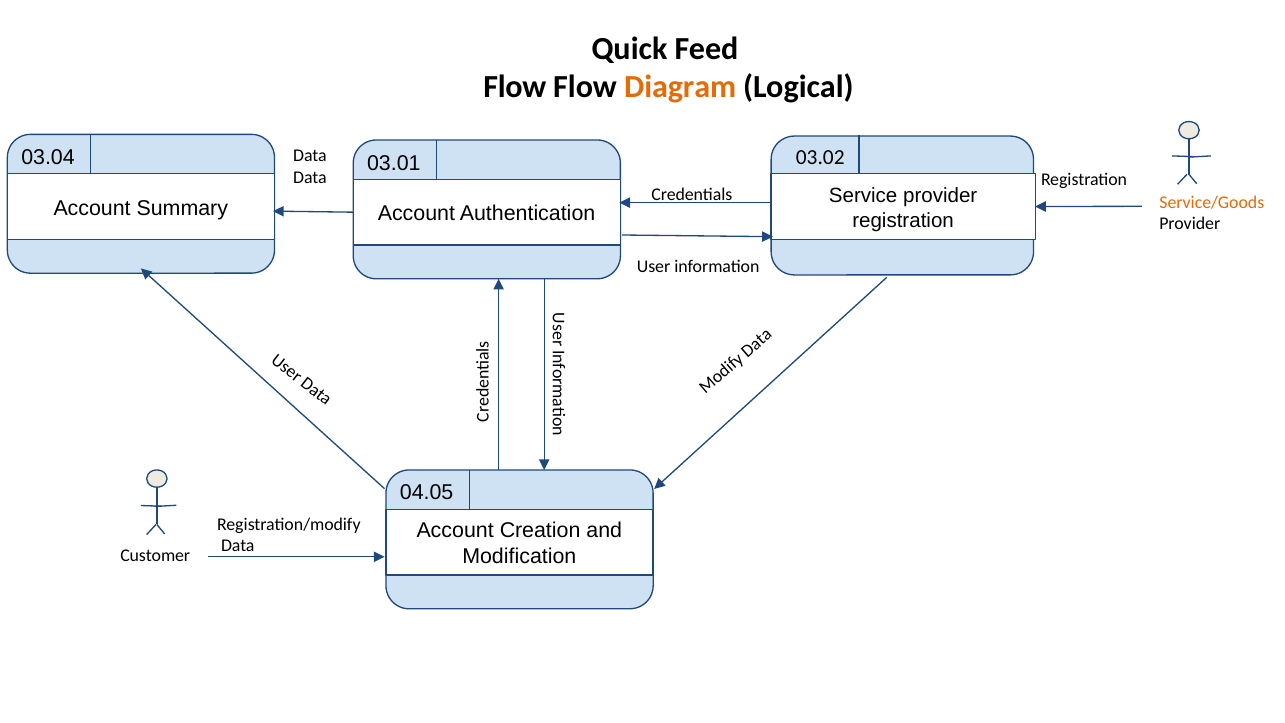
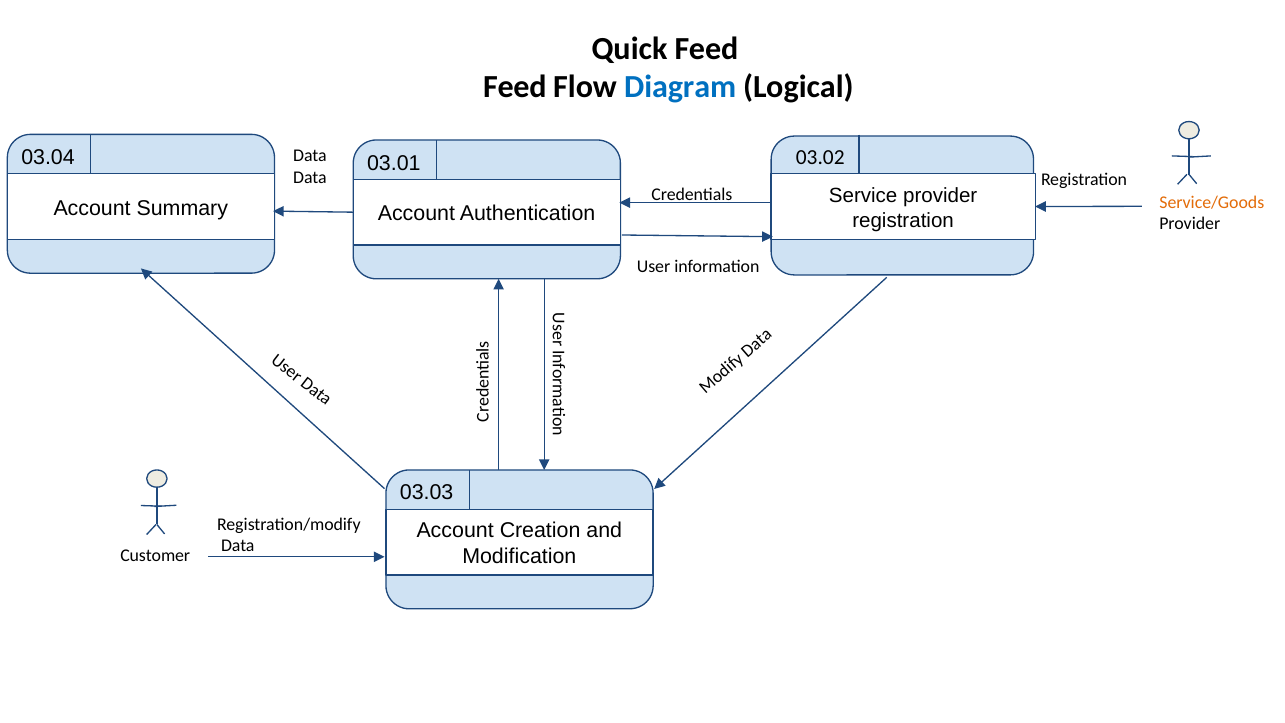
Flow at (515, 87): Flow -> Feed
Diagram colour: orange -> blue
04.05: 04.05 -> 03.03
